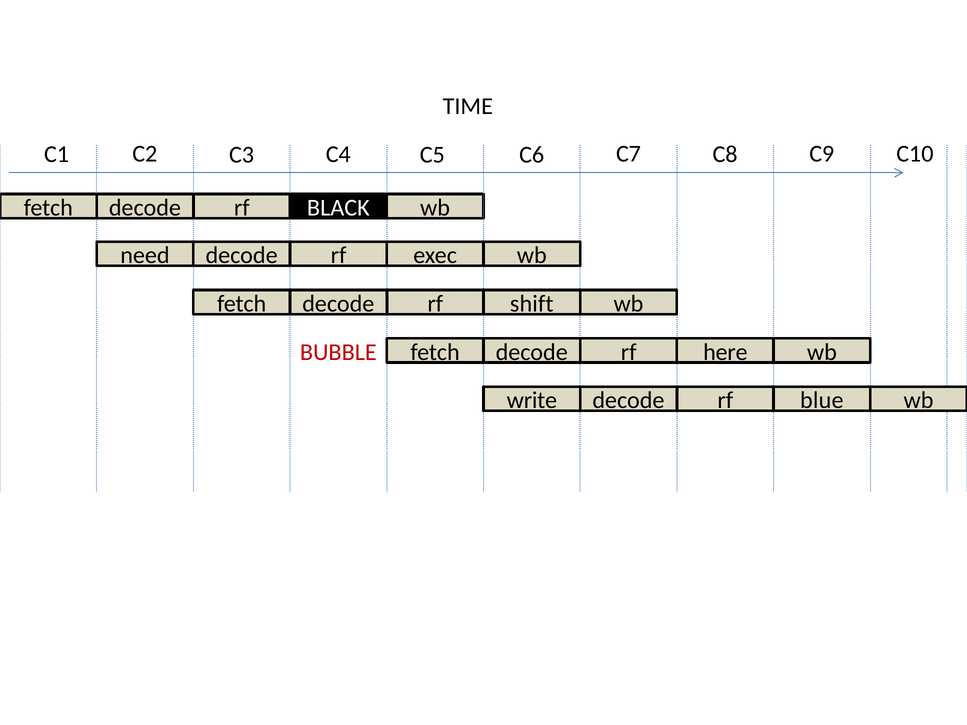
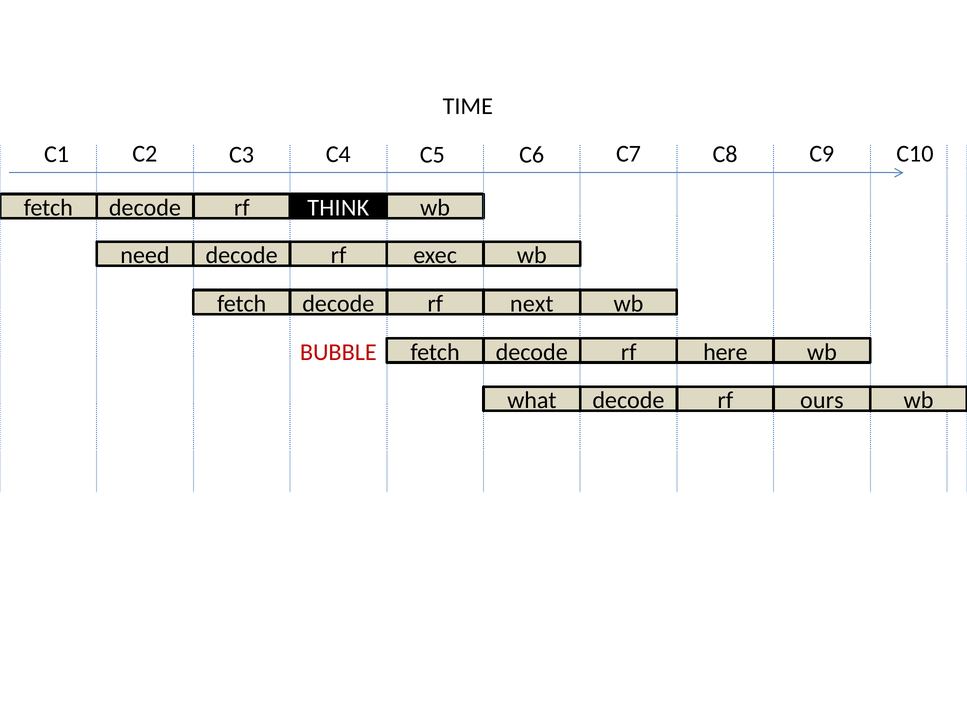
BLACK: BLACK -> THINK
shift: shift -> next
write: write -> what
blue: blue -> ours
